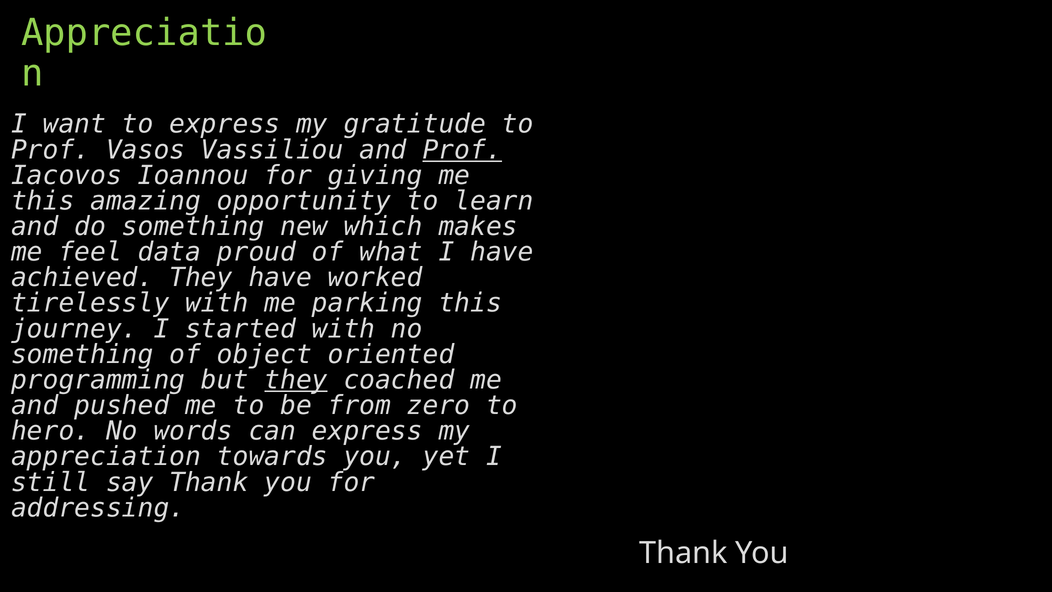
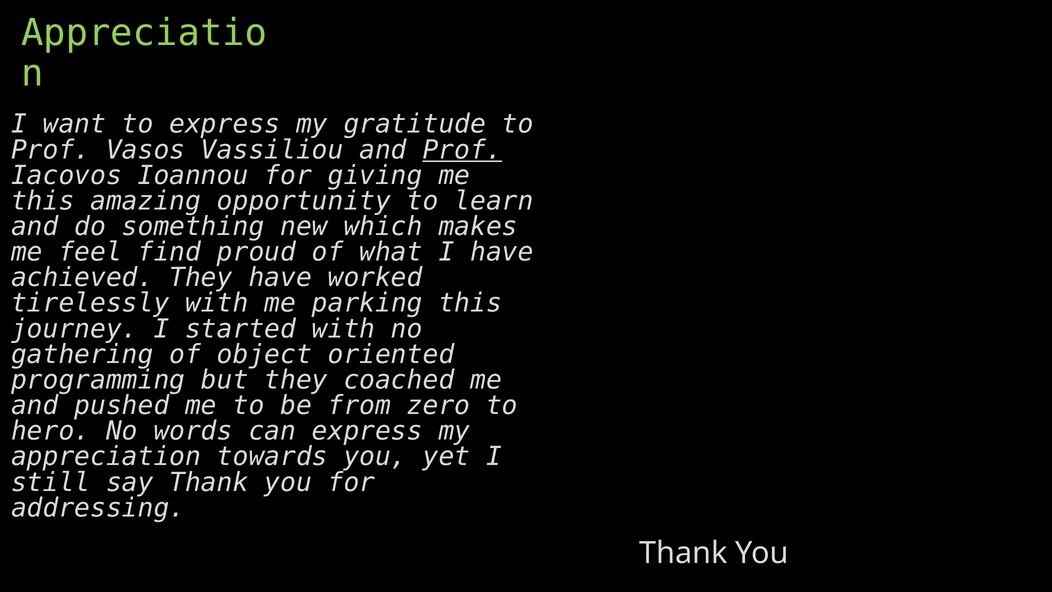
data: data -> find
something at (82, 354): something -> gathering
they at (296, 380) underline: present -> none
